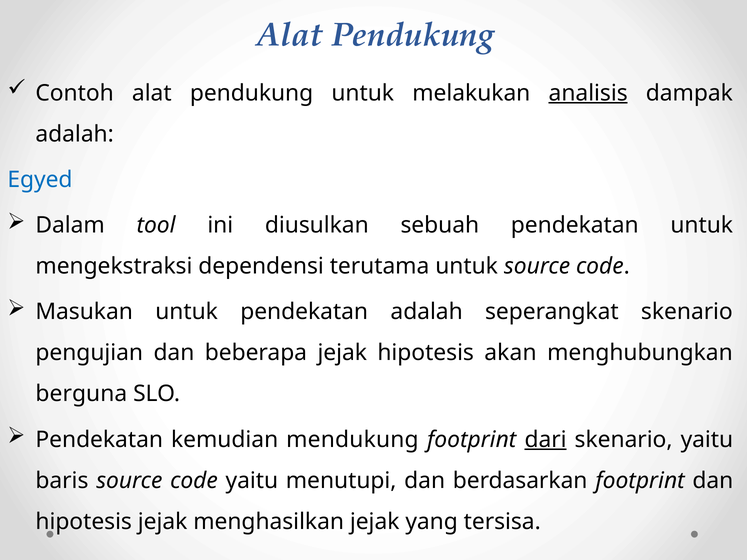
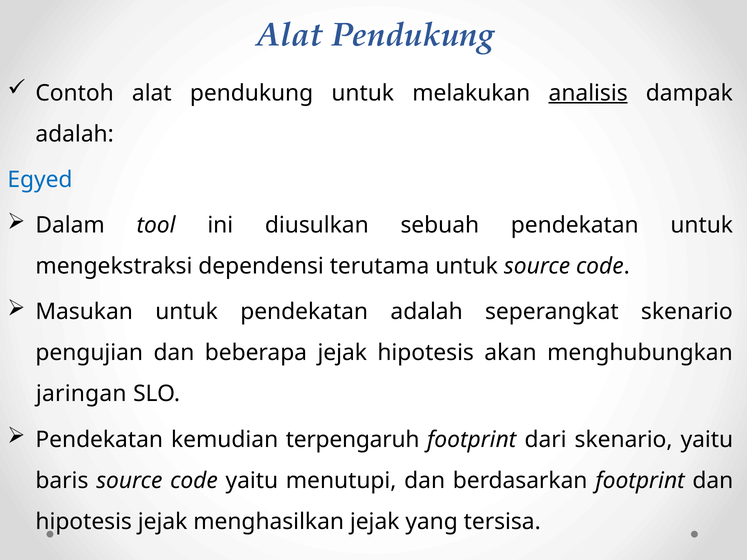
berguna: berguna -> jaringan
mendukung: mendukung -> terpengaruh
dari underline: present -> none
